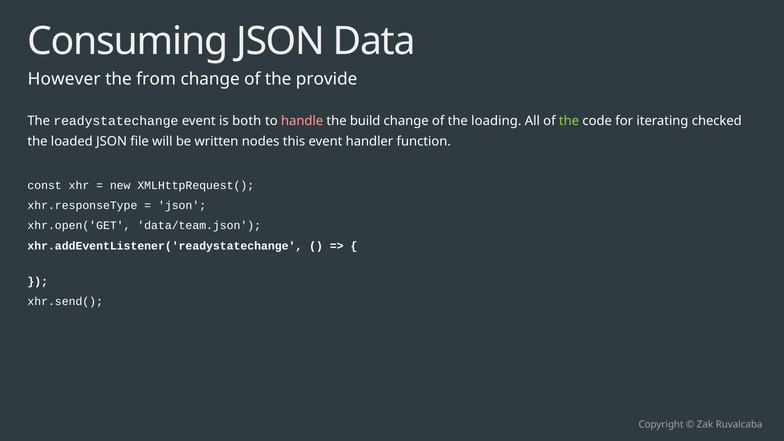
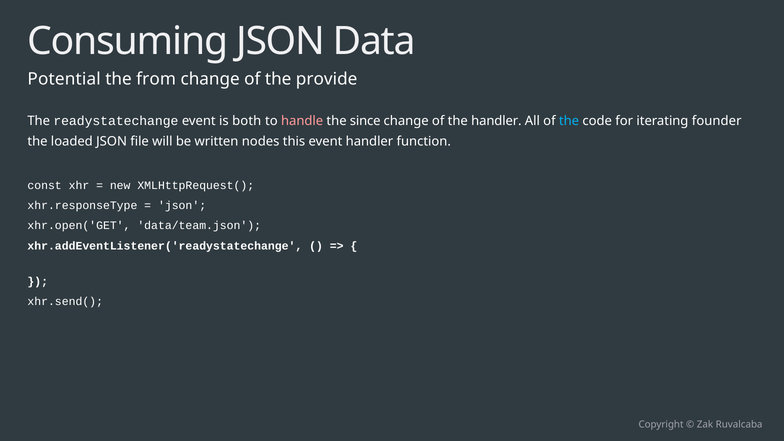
However: However -> Potential
build: build -> since
the loading: loading -> handler
the at (569, 121) colour: light green -> light blue
checked: checked -> founder
